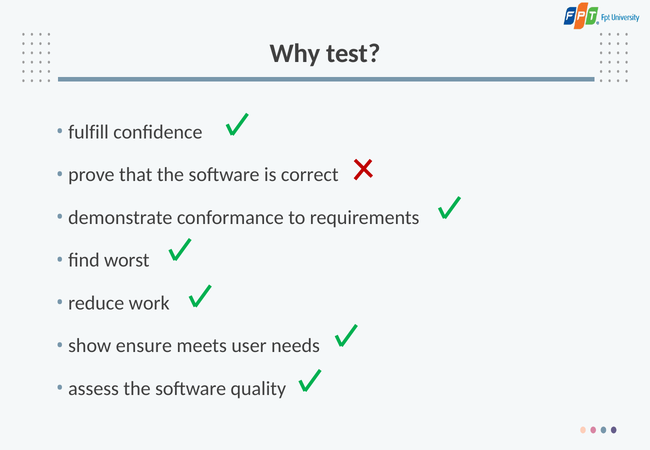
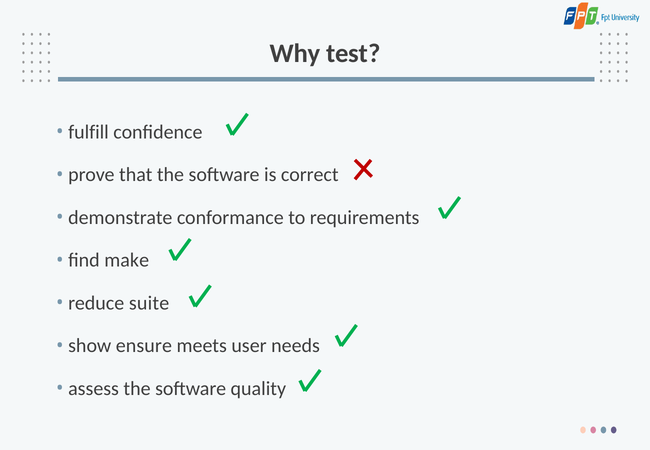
worst: worst -> make
work: work -> suite
